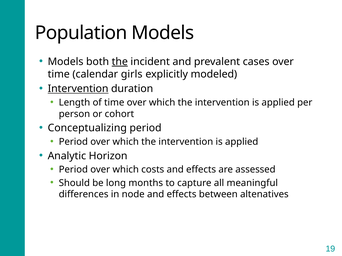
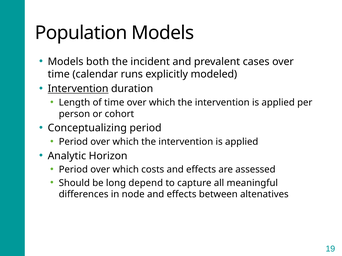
the at (120, 62) underline: present -> none
girls: girls -> runs
months: months -> depend
